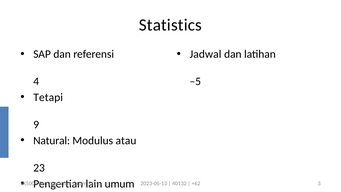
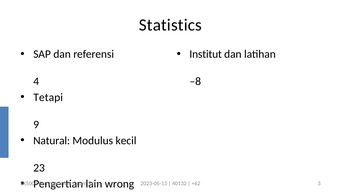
Jadwal: Jadwal -> Institut
–5: –5 -> –8
atau: atau -> kecil
umum: umum -> wrong
